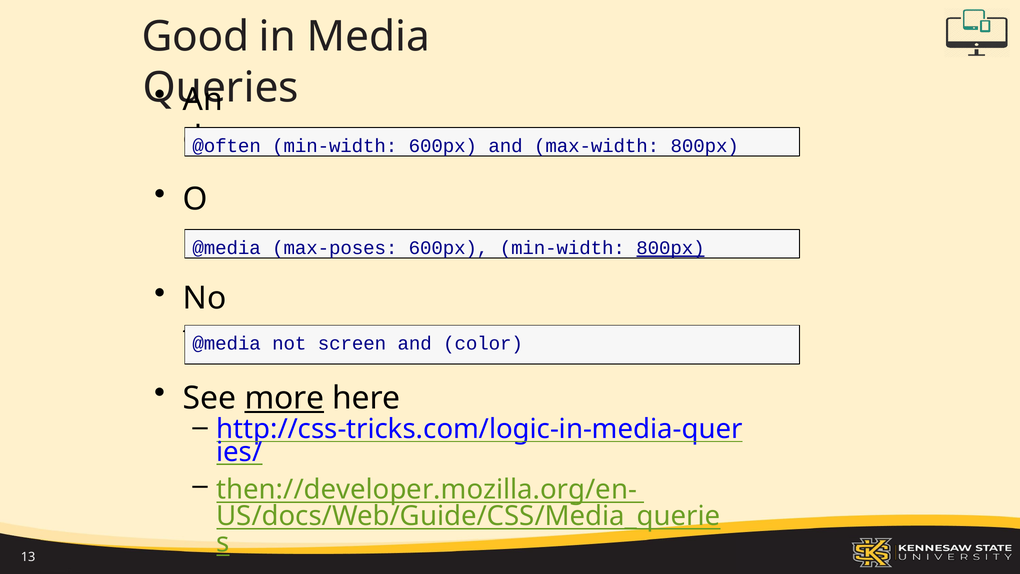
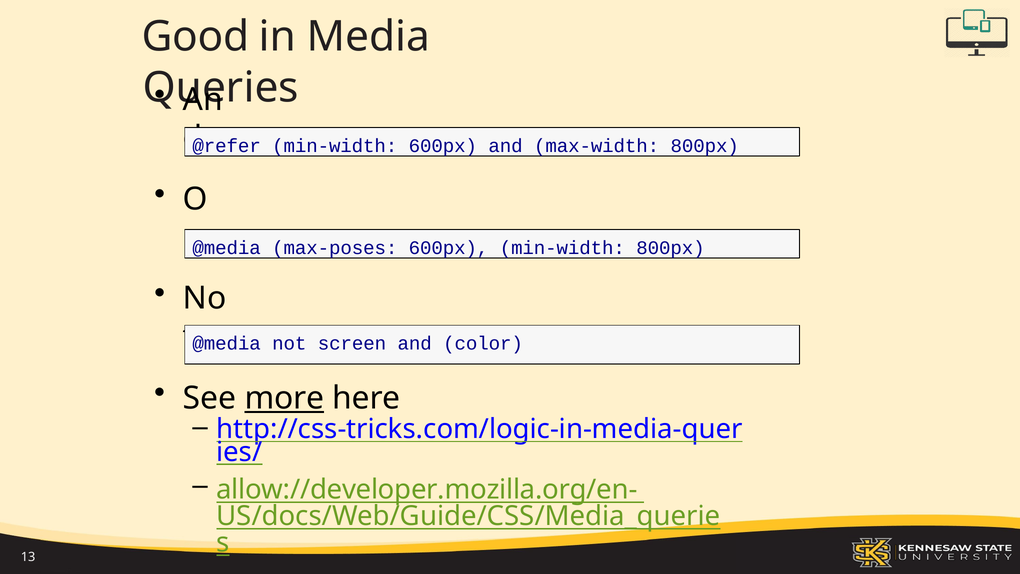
@often: @often -> @refer
800px at (670, 248) underline: present -> none
then://developer.mozilla.org/en-: then://developer.mozilla.org/en- -> allow://developer.mozilla.org/en-
